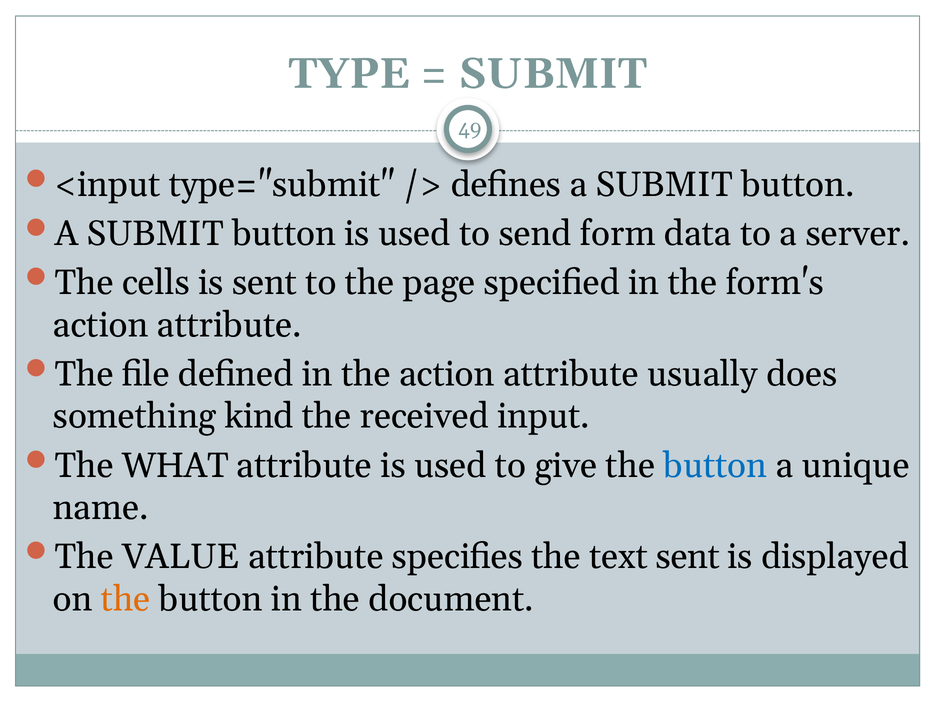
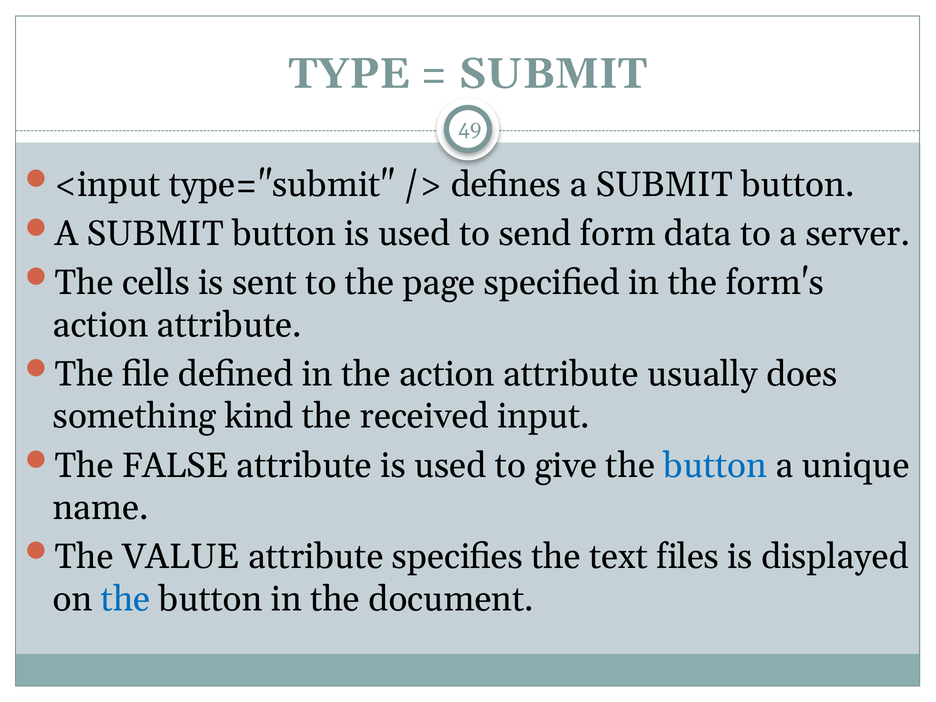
WHAT: WHAT -> FALSE
text sent: sent -> files
the at (126, 599) colour: orange -> blue
